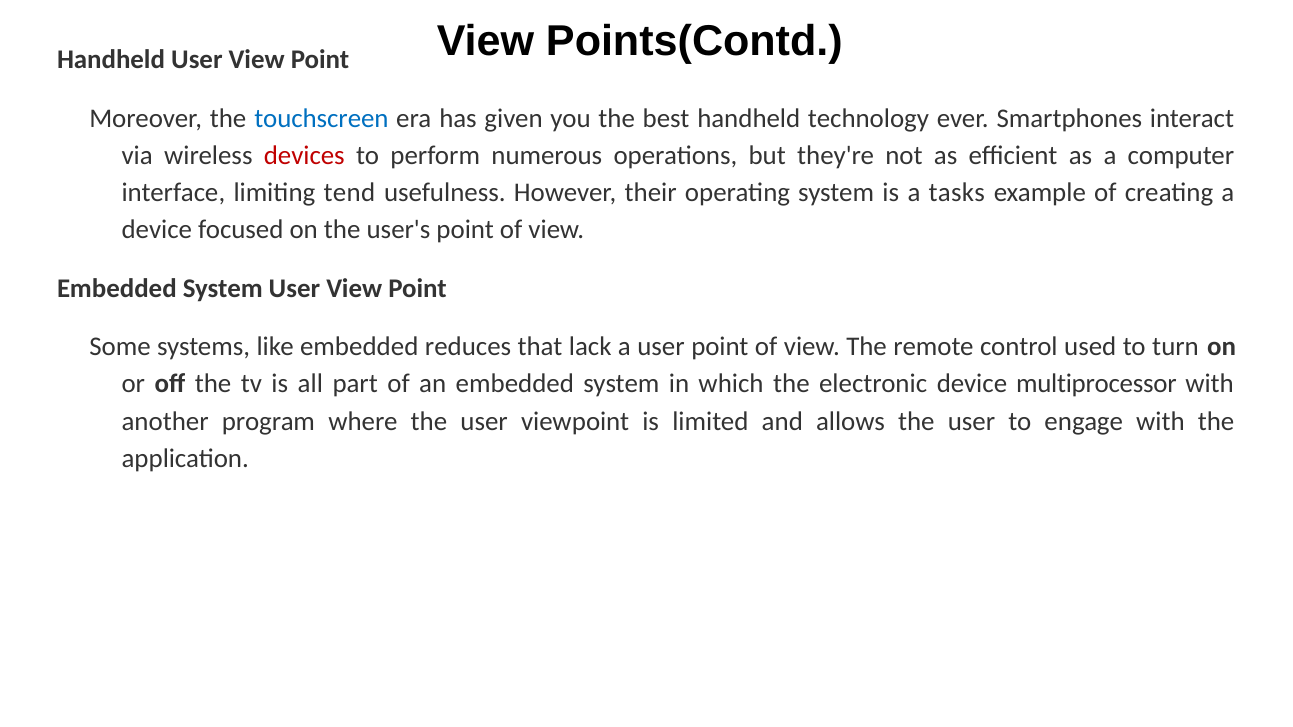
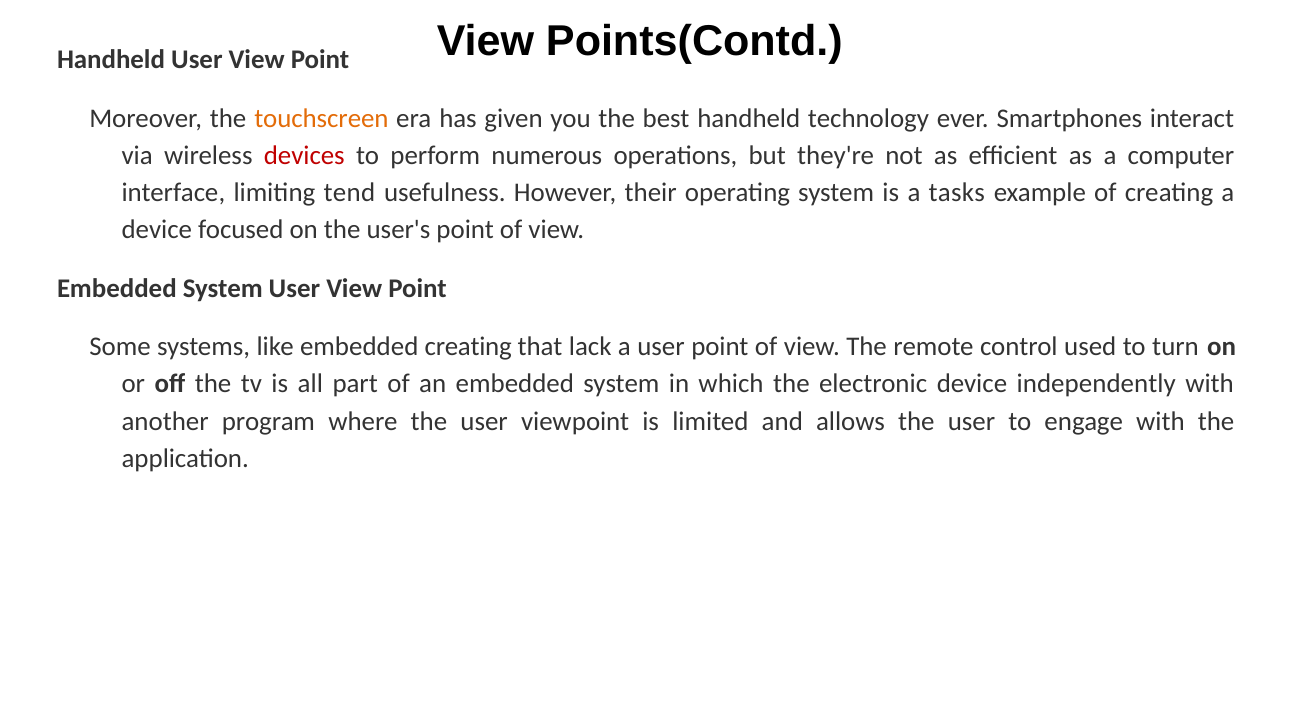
touchscreen colour: blue -> orange
embedded reduces: reduces -> creating
multiprocessor: multiprocessor -> independently
